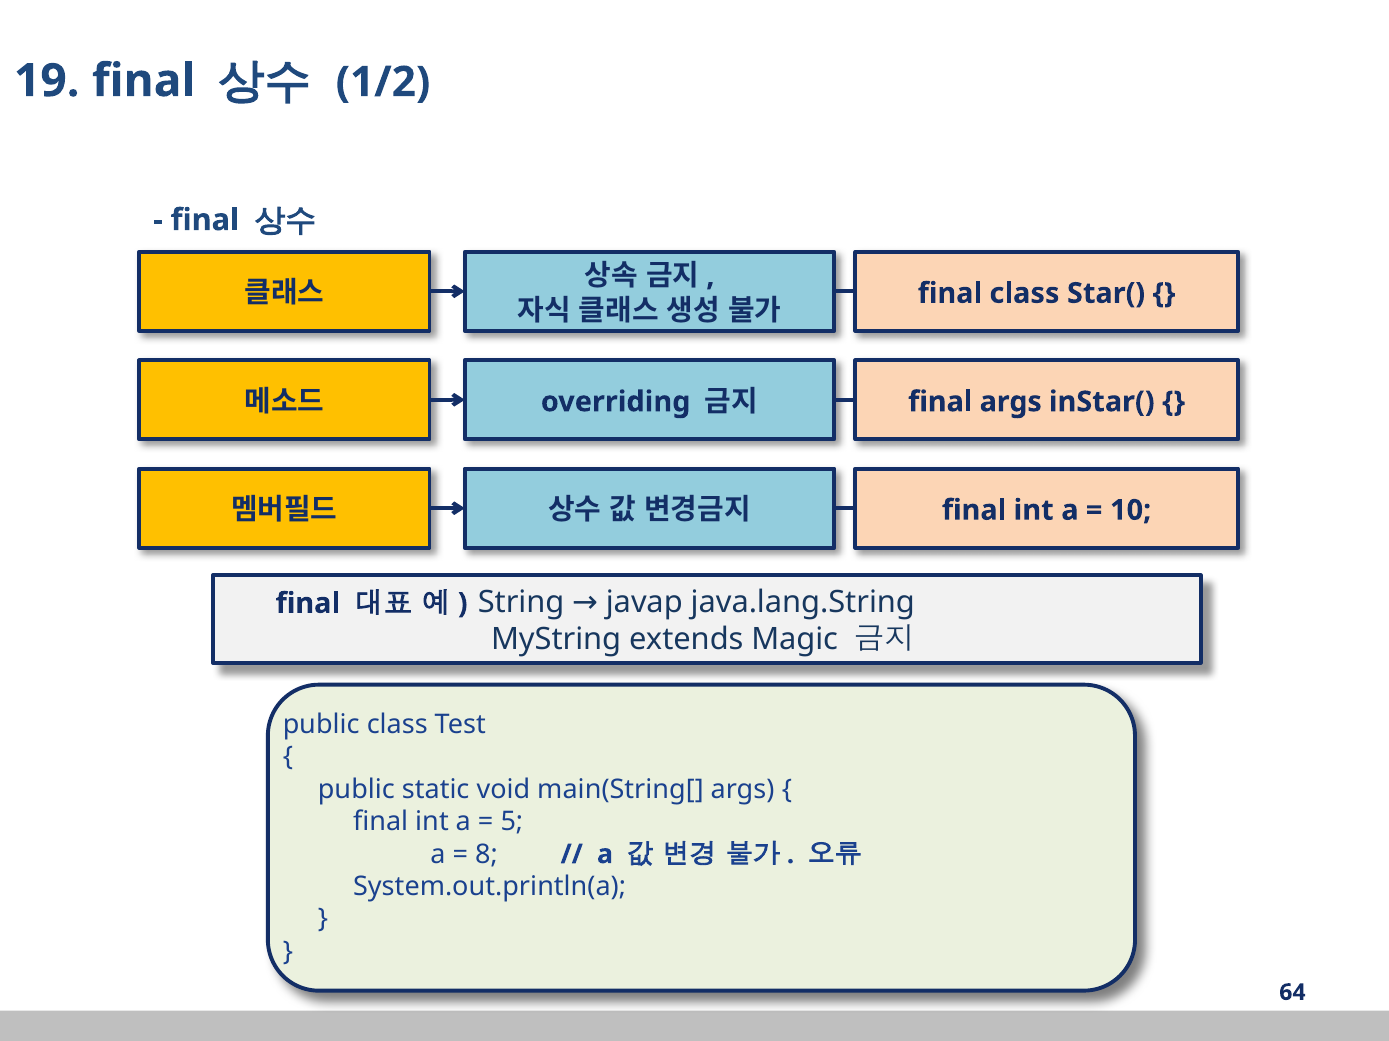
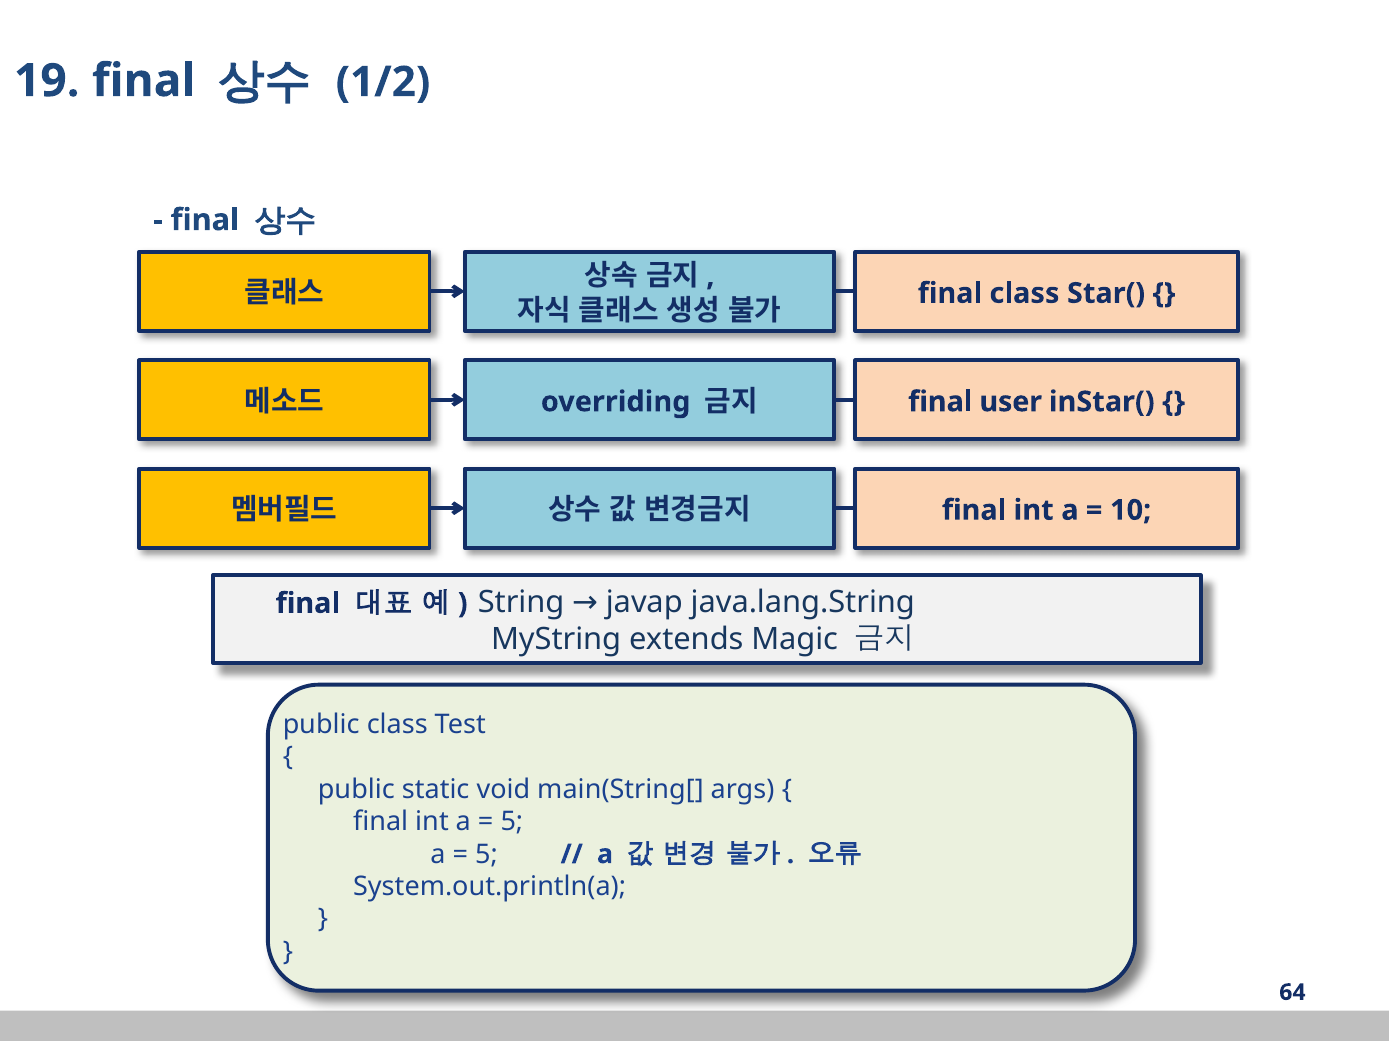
final args: args -> user
8 at (486, 855): 8 -> 5
